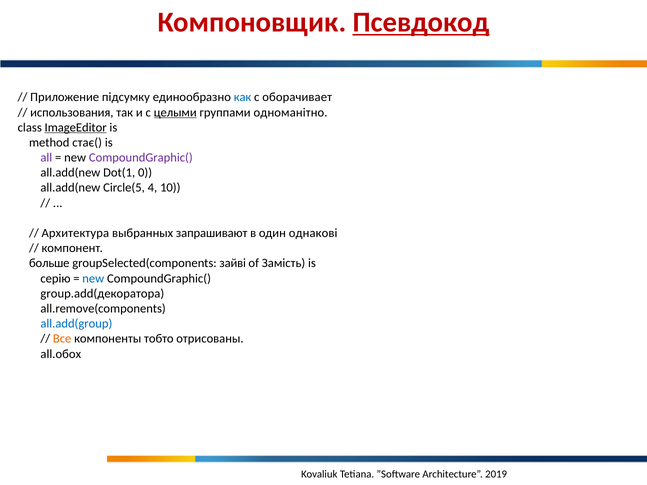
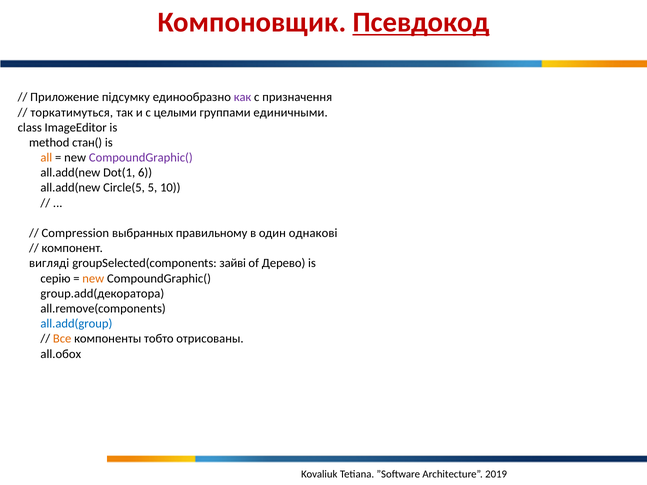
как colour: blue -> purple
оборачивает: оборачивает -> призначення
использования: использования -> торкатимуться
целыми underline: present -> none
одноманітно: одноманітно -> единичными
ImageEditor underline: present -> none
стає(: стає( -> стан(
all colour: purple -> orange
0: 0 -> 6
4: 4 -> 5
Архитектура: Архитектура -> Compression
запрашивают: запрашивают -> правильному
больше: больше -> вигляді
Замість: Замість -> Дерево
new at (93, 279) colour: blue -> orange
